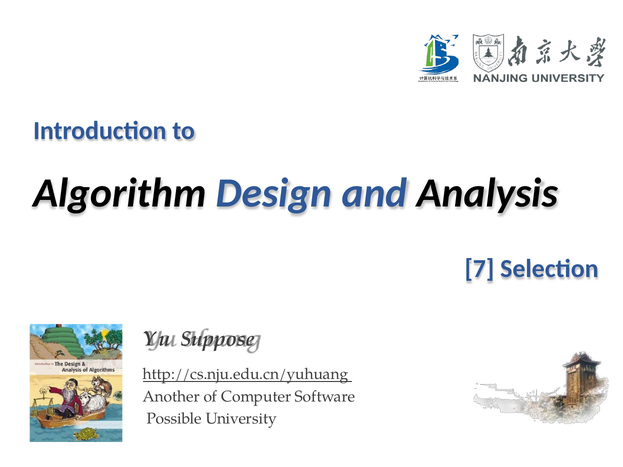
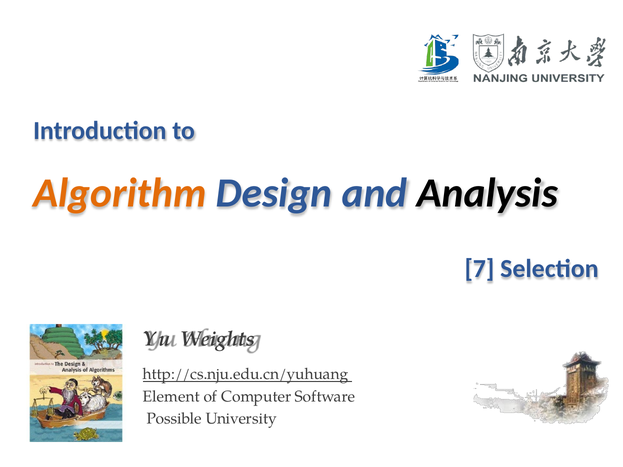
Algorithm colour: black -> orange
Suppose: Suppose -> Weights
Another: Another -> Element
